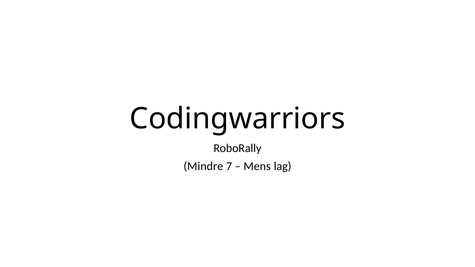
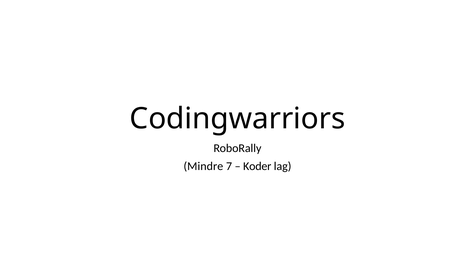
Mens: Mens -> Koder
